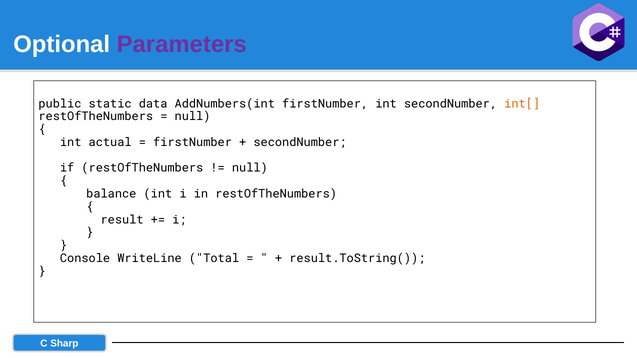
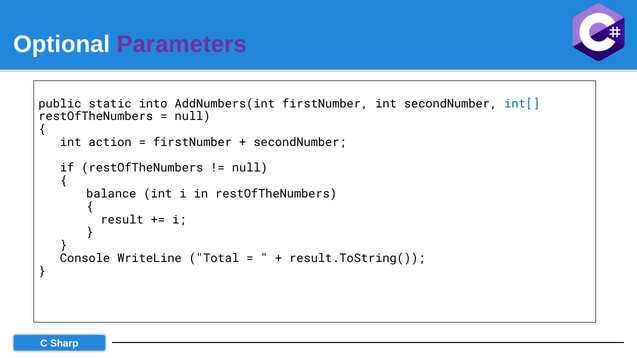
data: data -> into
int[ colour: orange -> blue
actual: actual -> action
